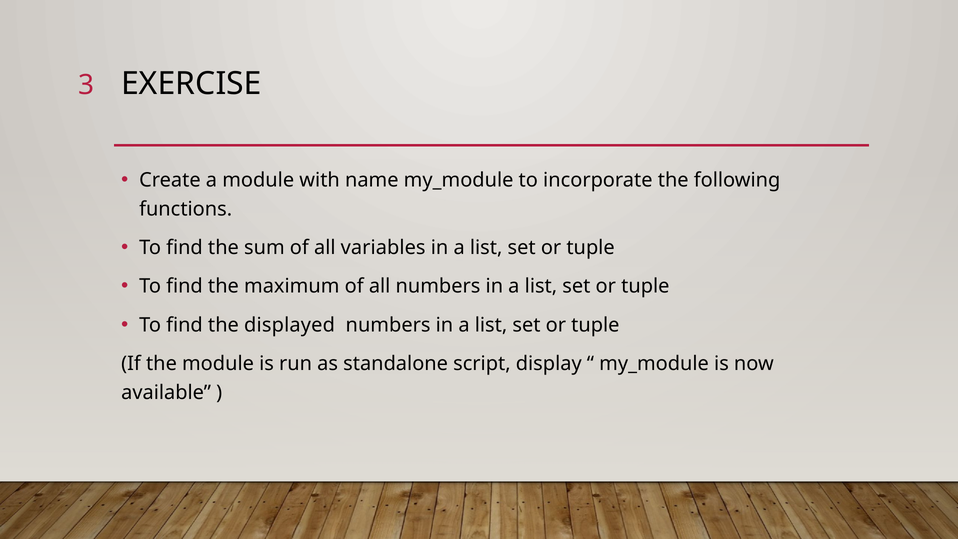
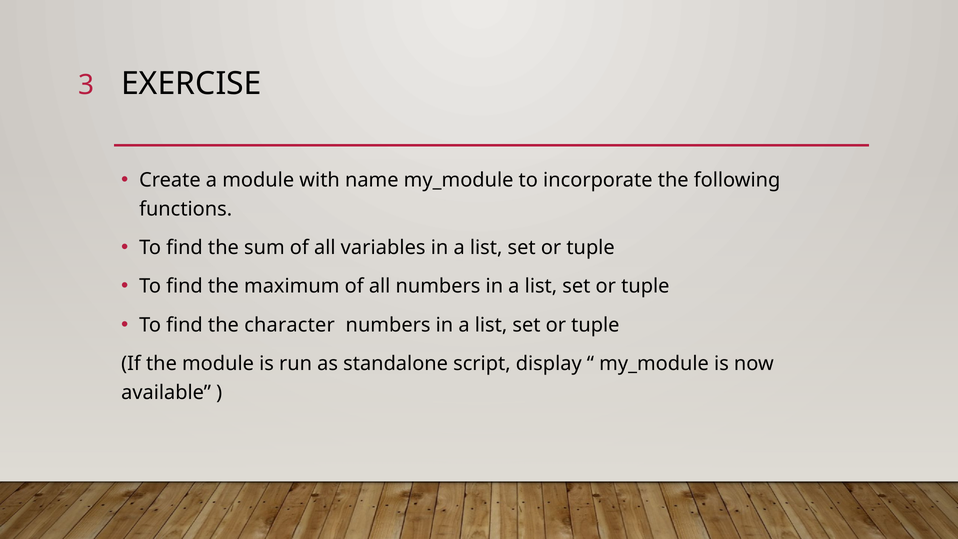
displayed: displayed -> character
